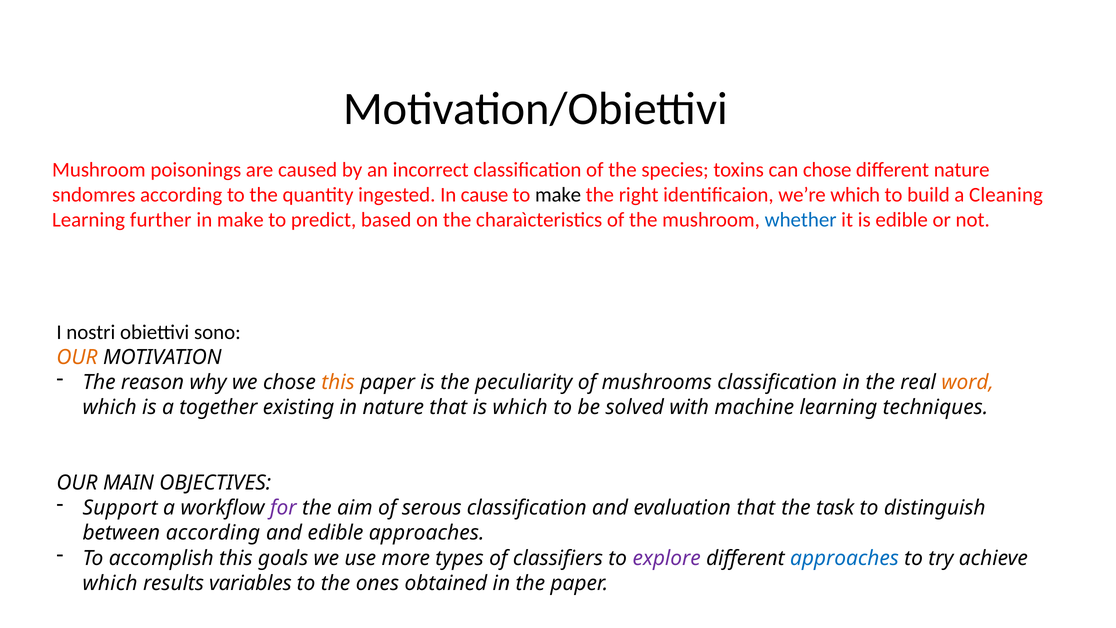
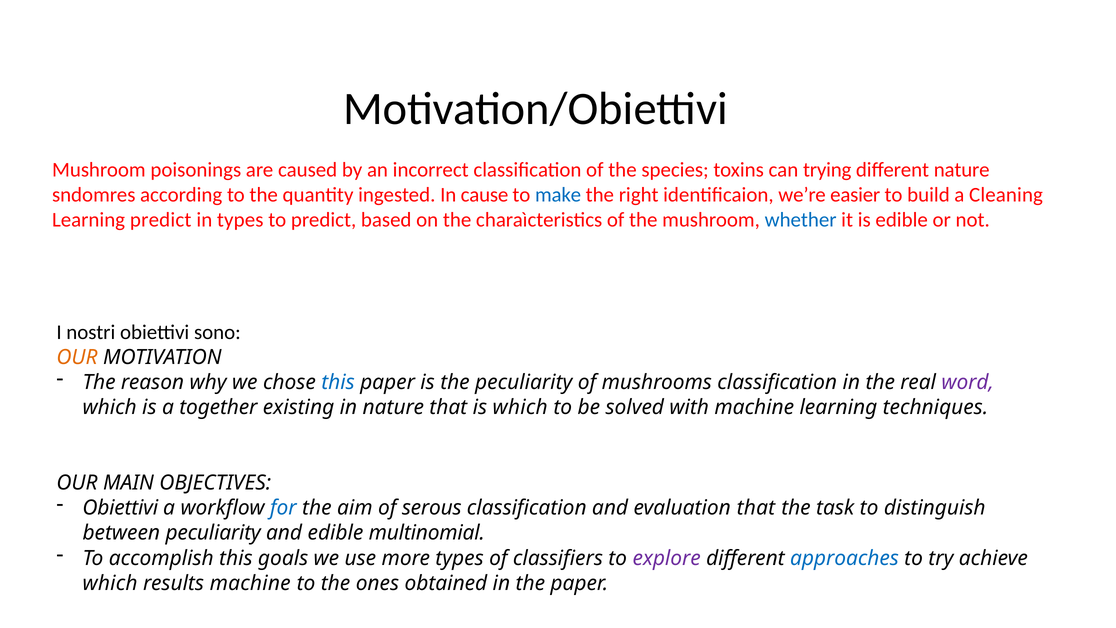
can chose: chose -> trying
make at (558, 195) colour: black -> blue
we’re which: which -> easier
Learning further: further -> predict
in make: make -> types
this at (338, 382) colour: orange -> blue
word colour: orange -> purple
Support at (120, 508): Support -> Obiettivi
for colour: purple -> blue
between according: according -> peculiarity
edible approaches: approaches -> multinomial
results variables: variables -> machine
